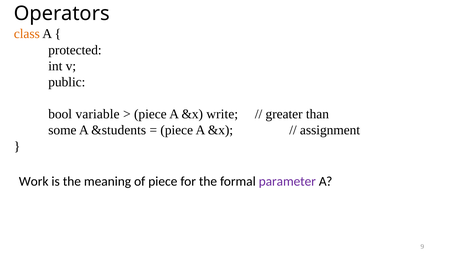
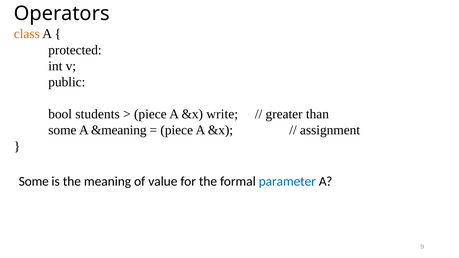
variable: variable -> students
&students: &students -> &meaning
Work at (34, 182): Work -> Some
of piece: piece -> value
parameter colour: purple -> blue
